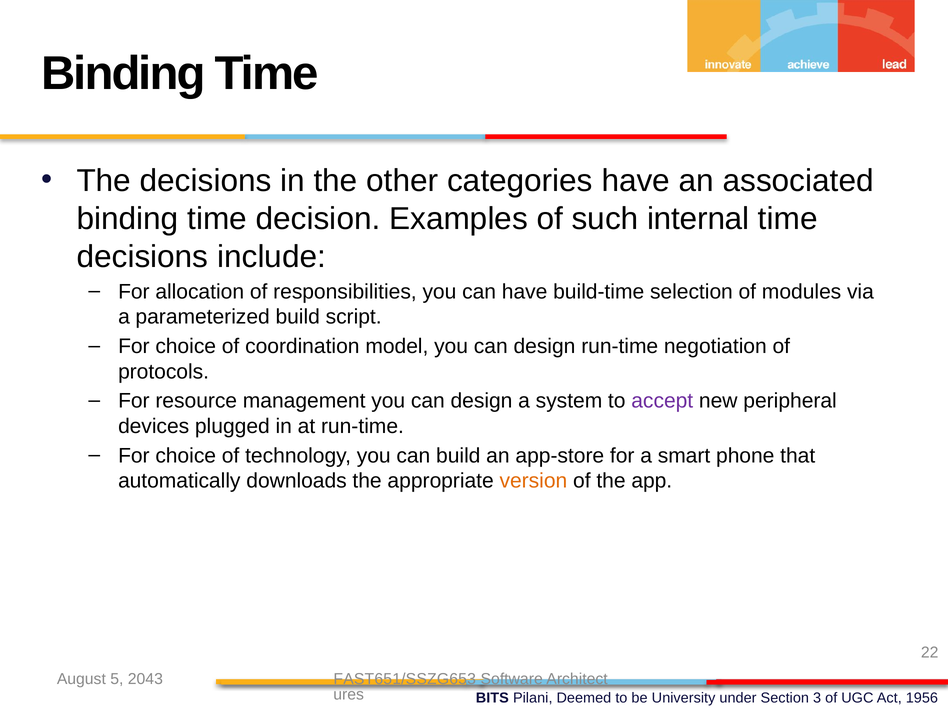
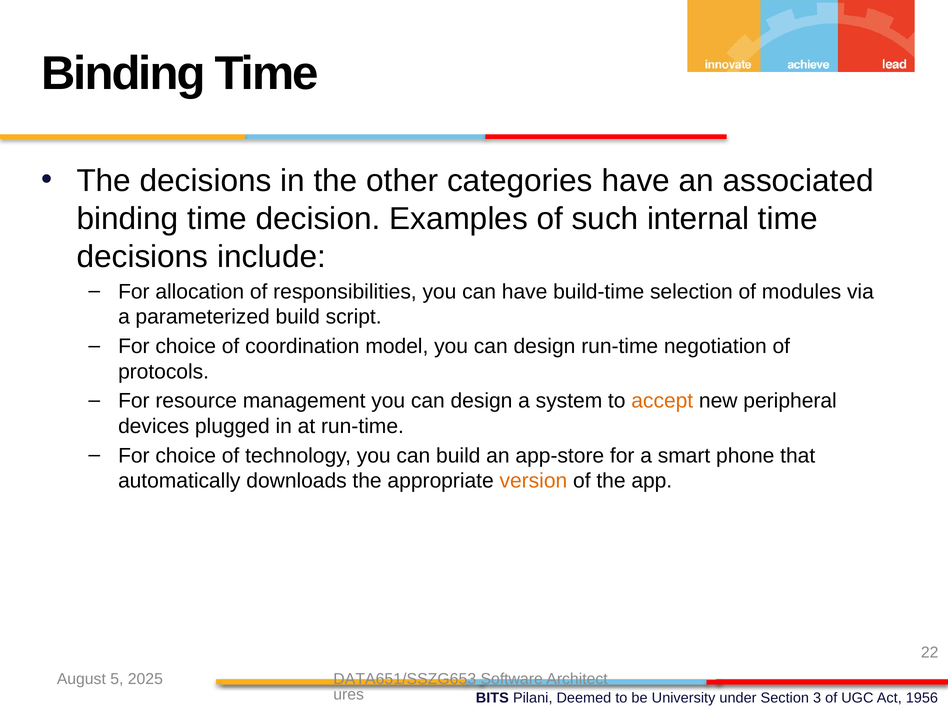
accept colour: purple -> orange
2043: 2043 -> 2025
FAST651/SSZG653: FAST651/SSZG653 -> DATA651/SSZG653
